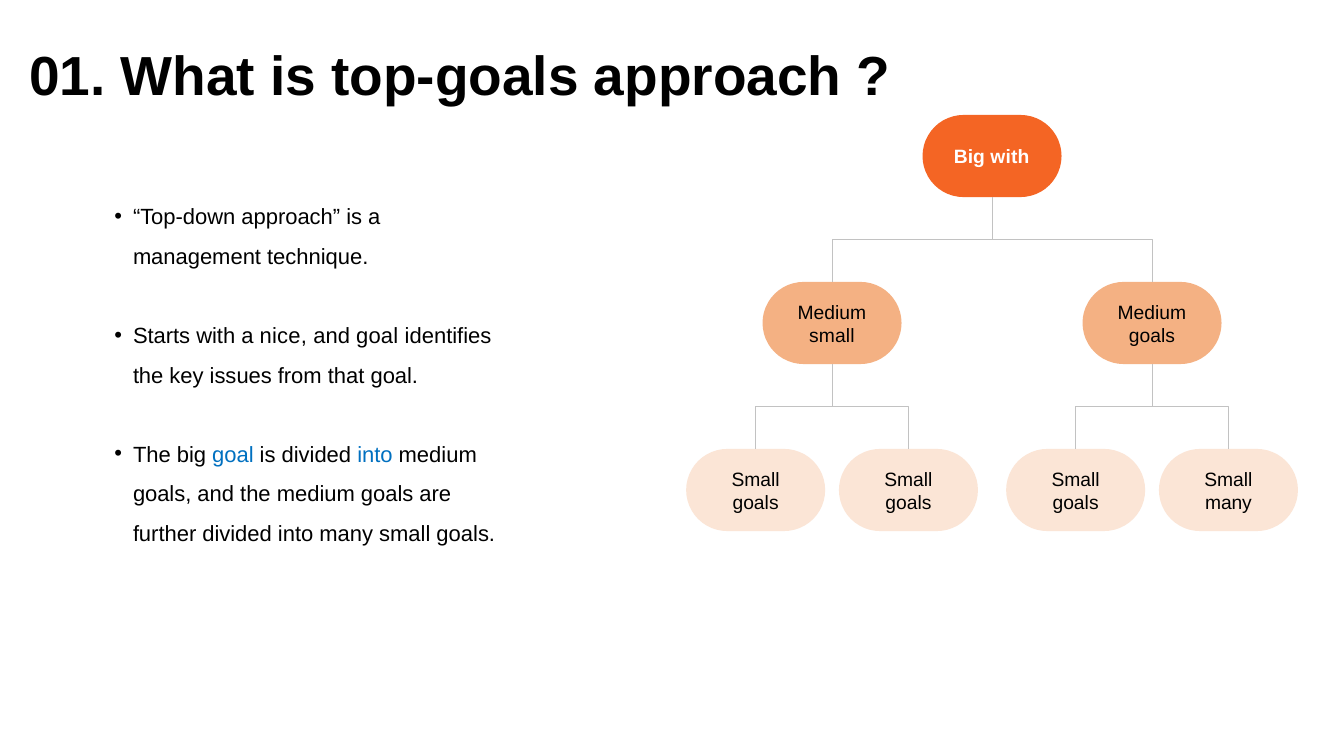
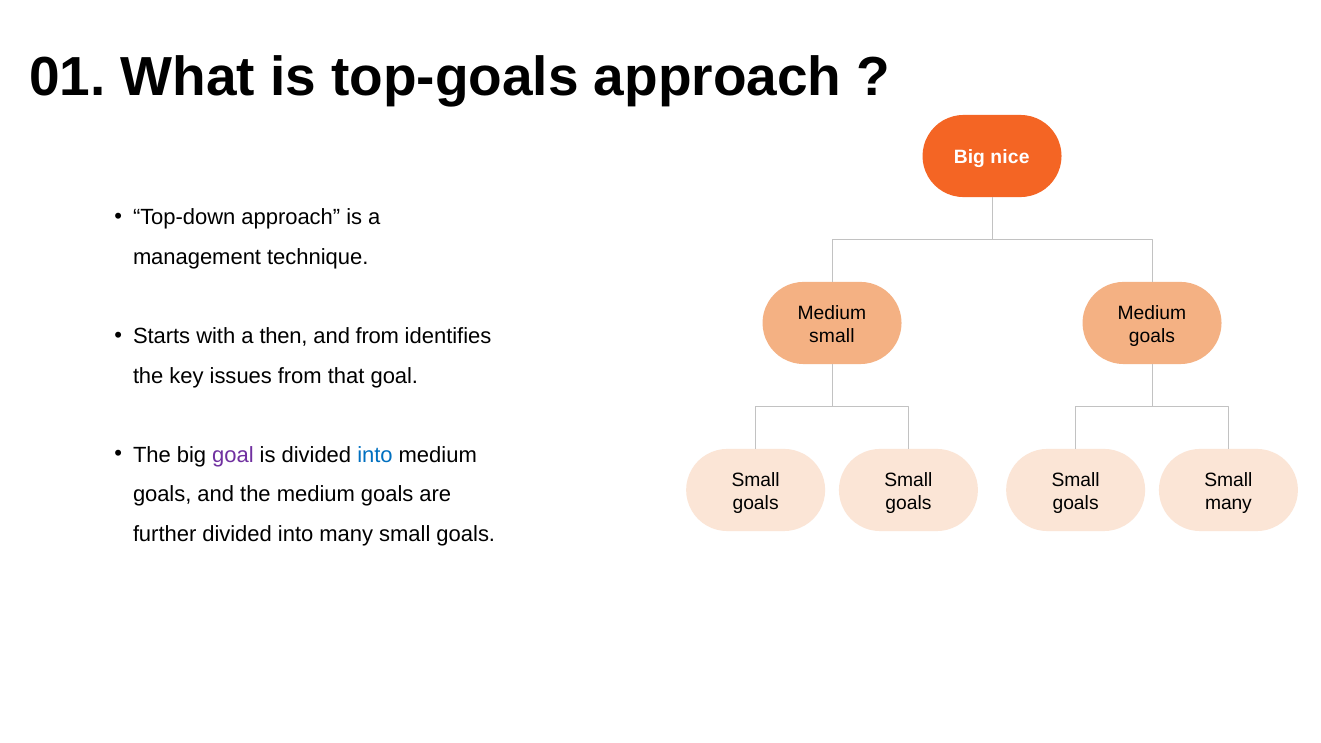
Big with: with -> nice
nice: nice -> then
and goal: goal -> from
goal at (233, 455) colour: blue -> purple
